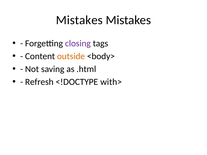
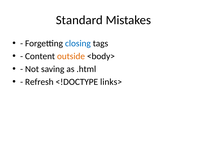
Mistakes at (79, 20): Mistakes -> Standard
closing colour: purple -> blue
with>: with> -> links>
